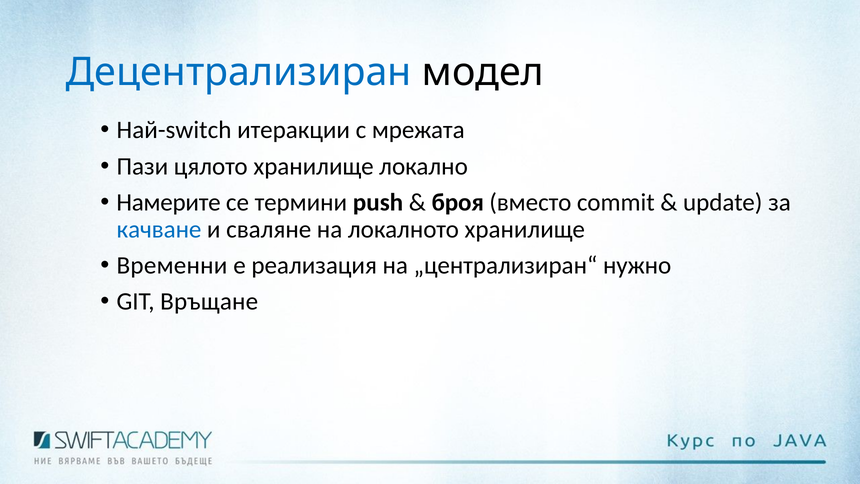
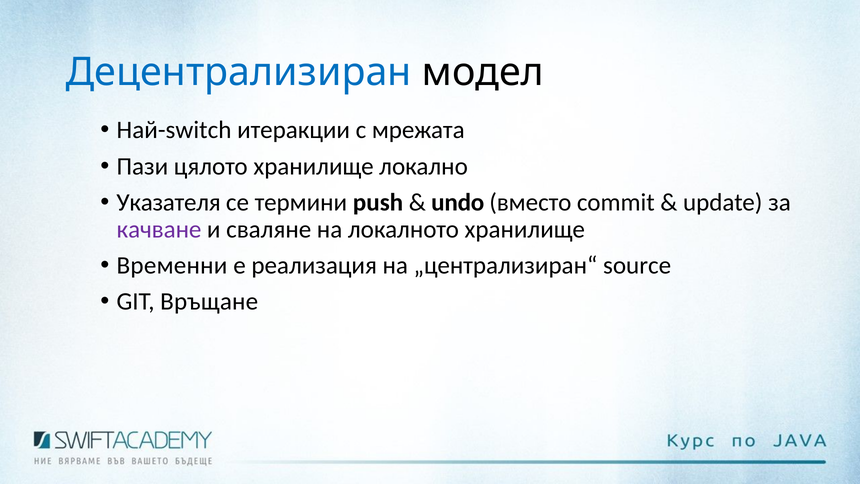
Намерите: Намерите -> Указателя
броя: броя -> undo
качване colour: blue -> purple
нужно: нужно -> source
